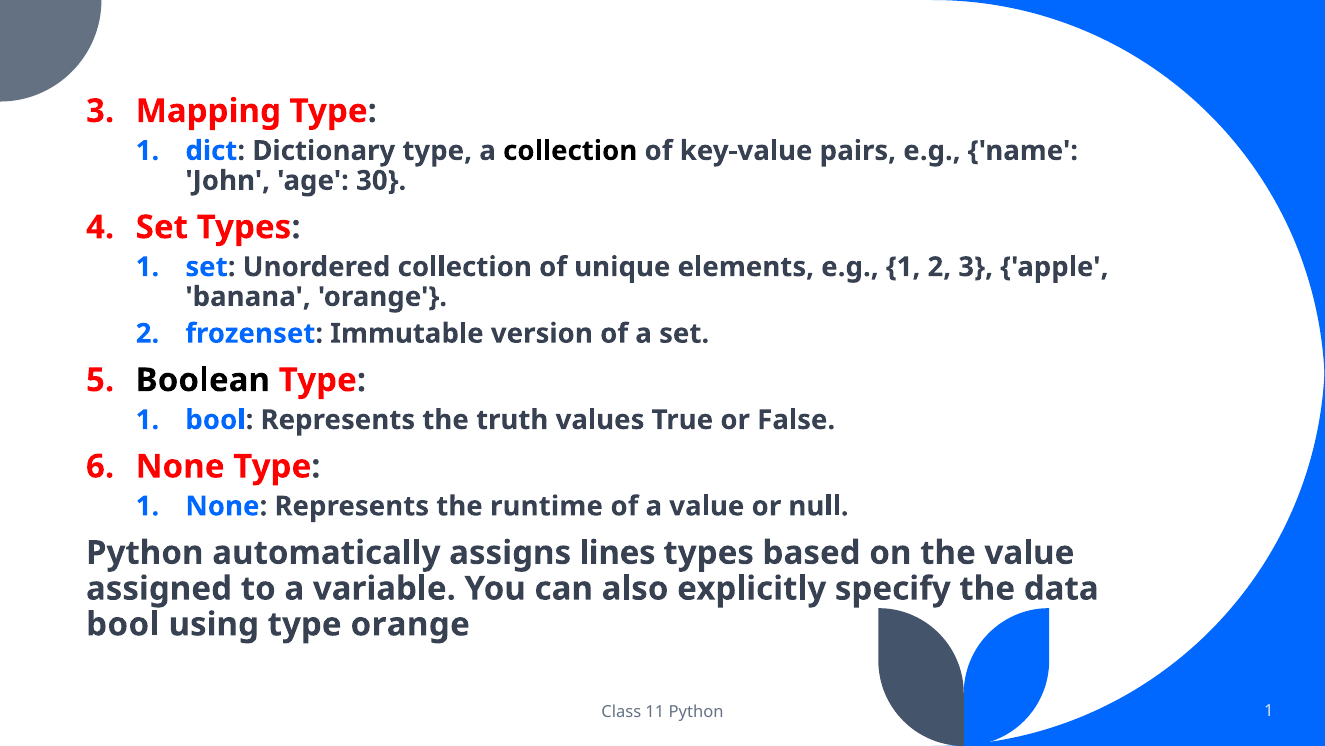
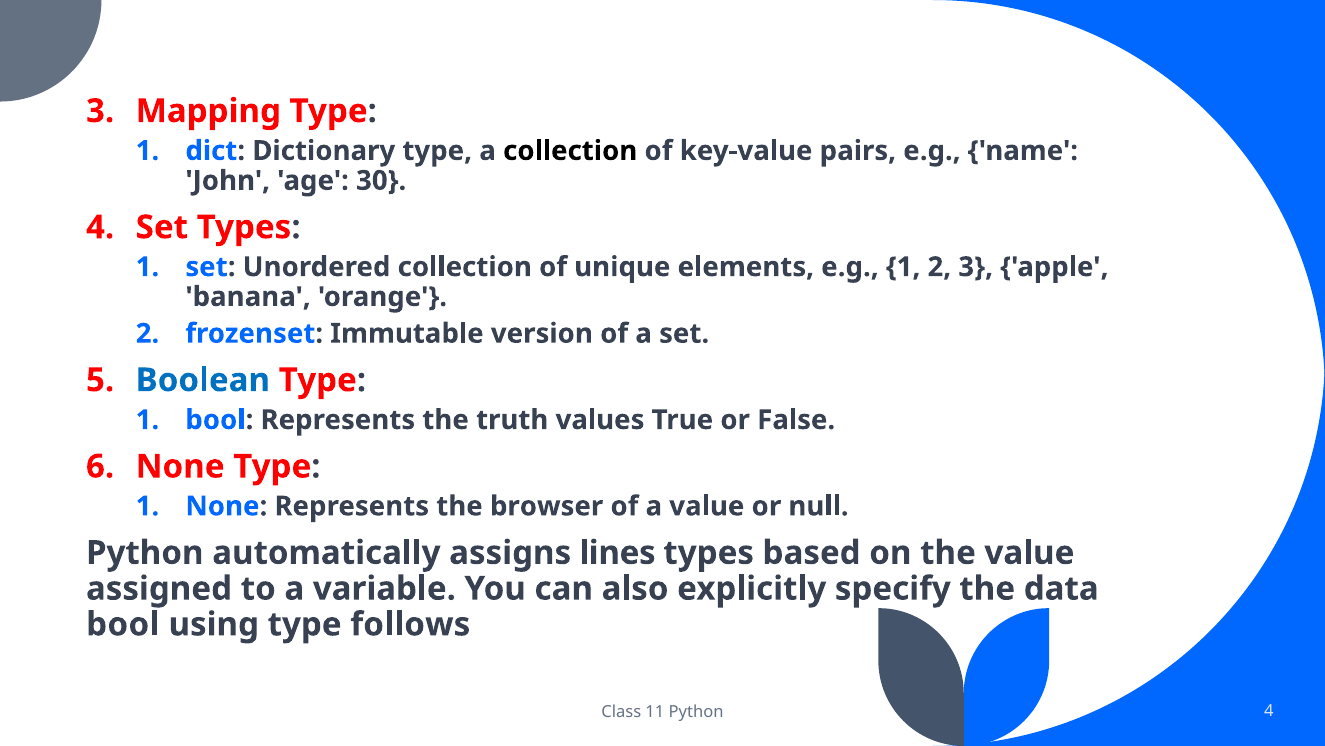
Boolean colour: black -> blue
runtime: runtime -> browser
type orange: orange -> follows
Python 1: 1 -> 4
